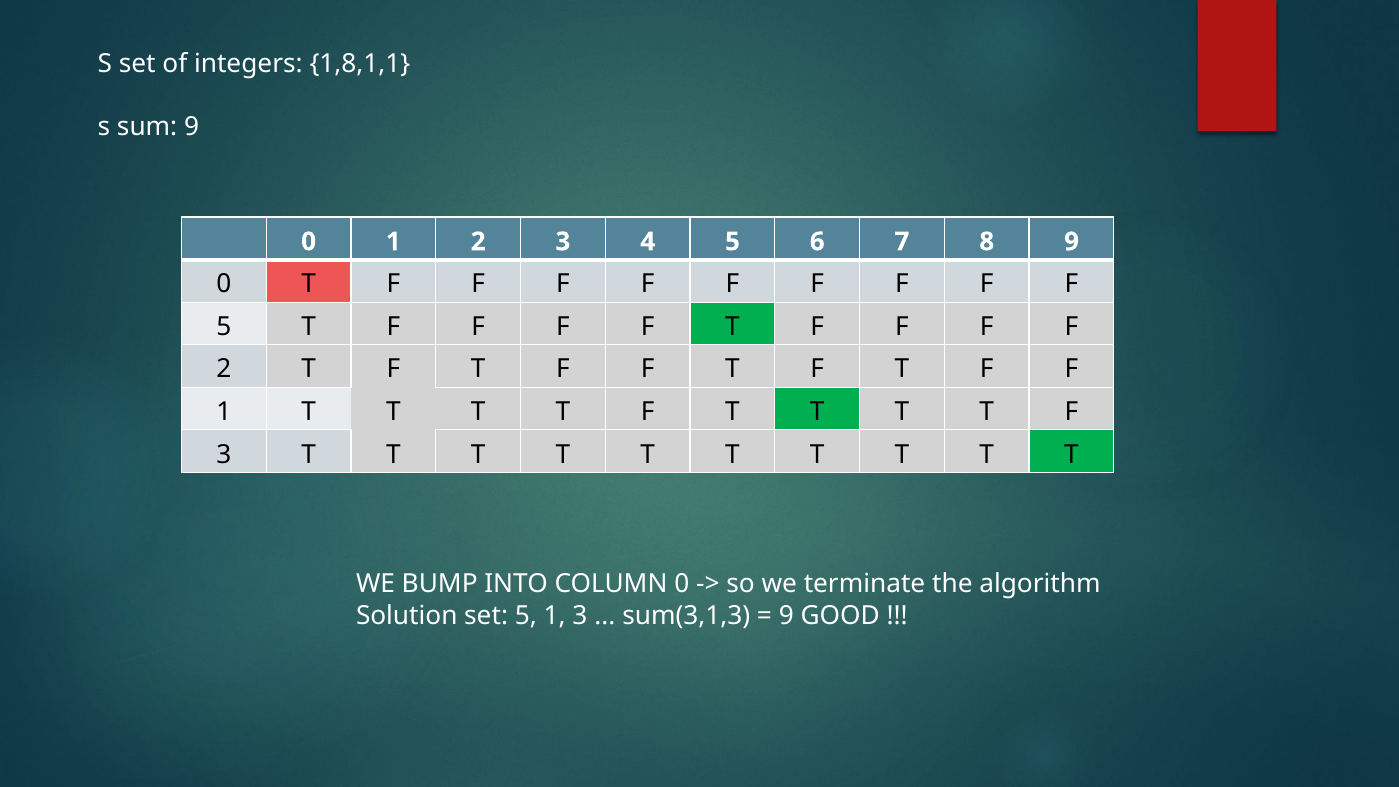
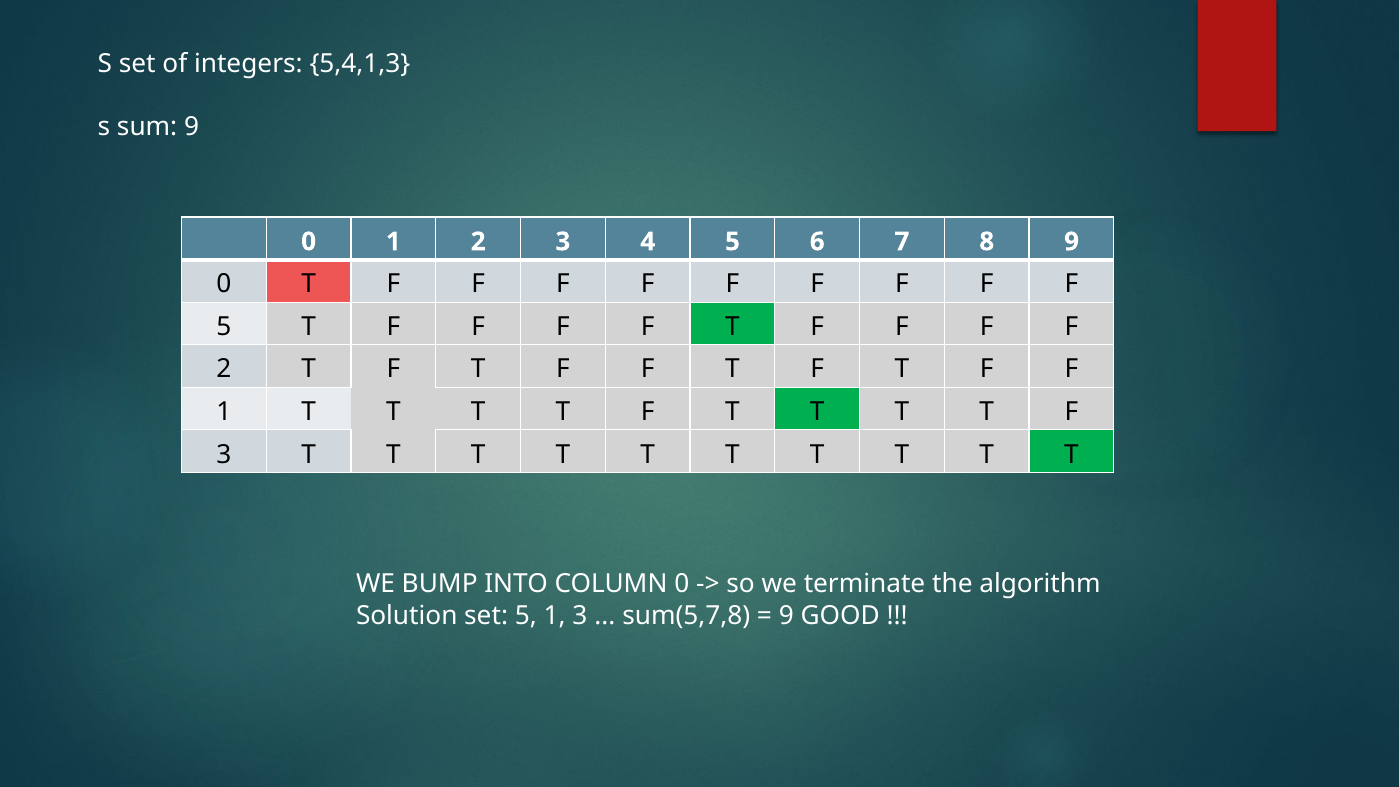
1,8,1,1: 1,8,1,1 -> 5,4,1,3
sum(3,1,3: sum(3,1,3 -> sum(5,7,8
